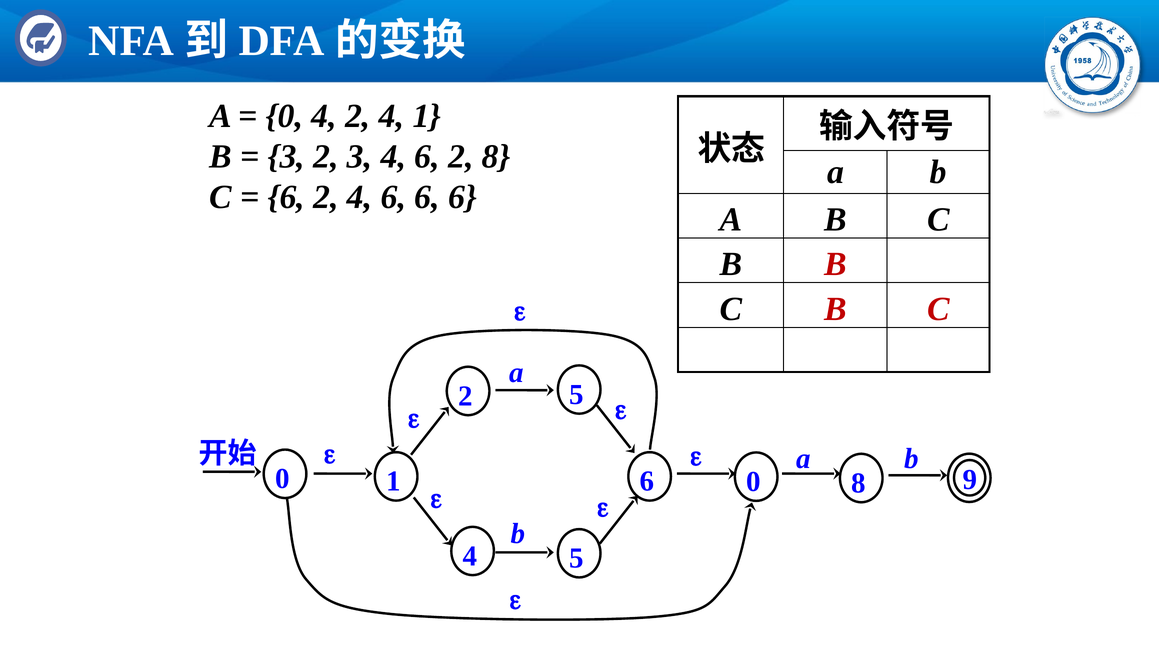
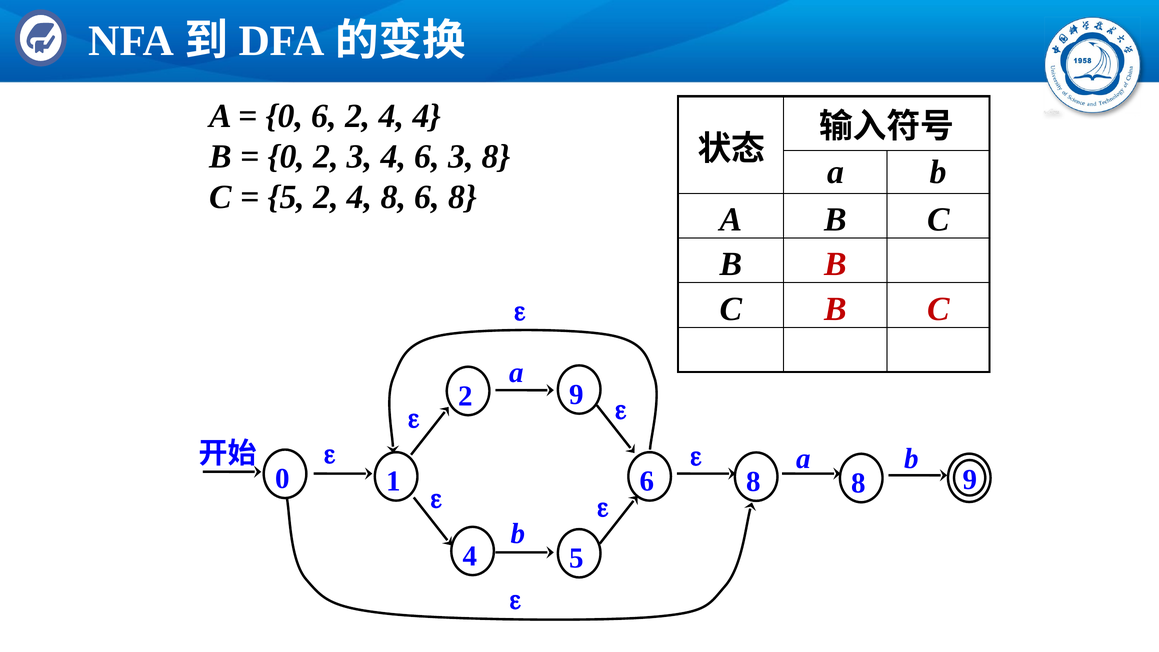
0 4: 4 -> 6
4 1: 1 -> 4
3 at (286, 157): 3 -> 0
4 6 2: 2 -> 3
6 at (286, 197): 6 -> 5
2 4 6: 6 -> 8
6 at (462, 197): 6 -> 8
2 5: 5 -> 9
0 at (753, 482): 0 -> 8
